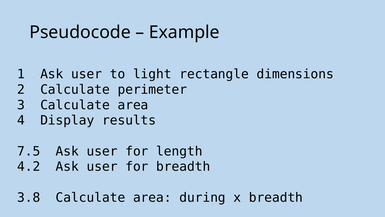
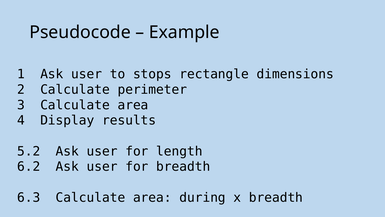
light: light -> stops
7.5: 7.5 -> 5.2
4.2: 4.2 -> 6.2
3.8: 3.8 -> 6.3
